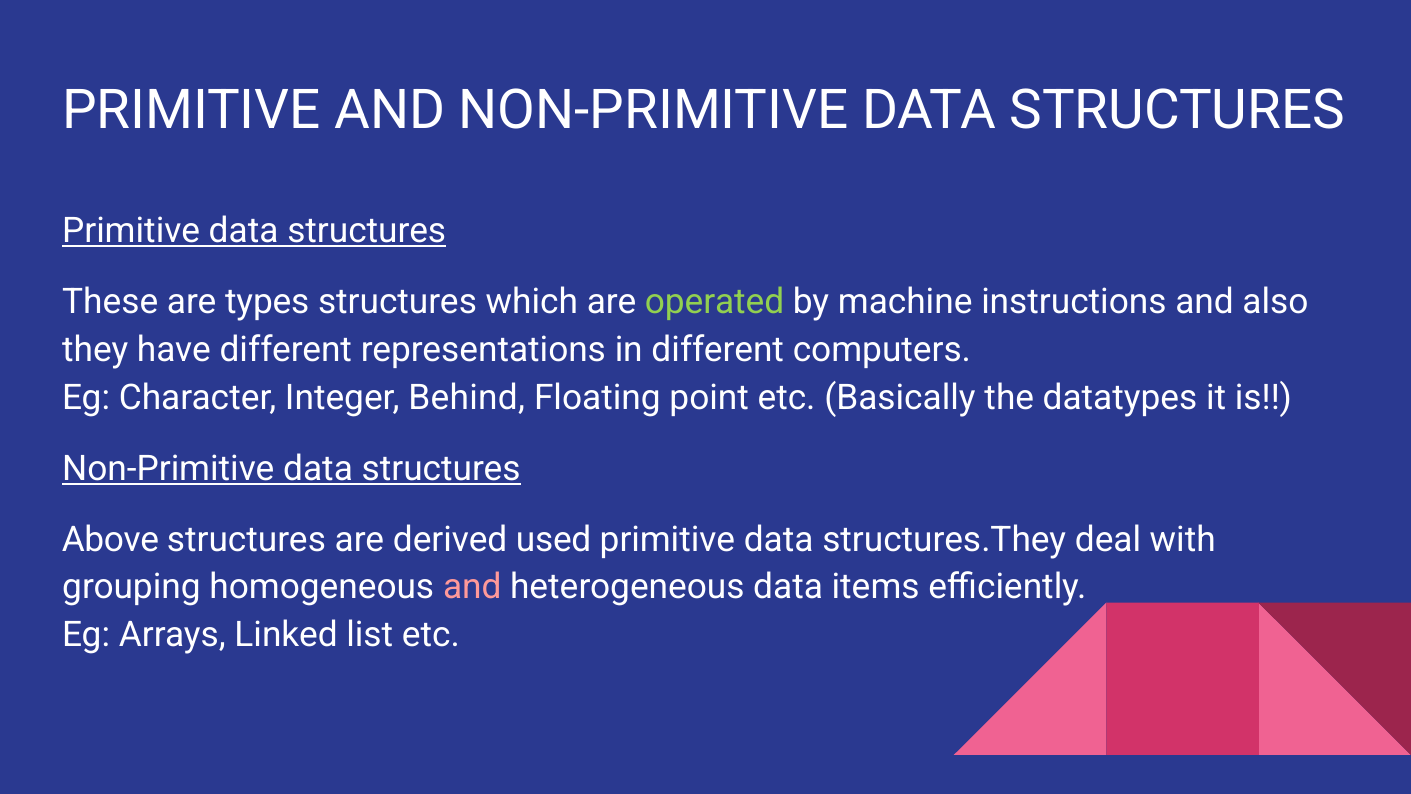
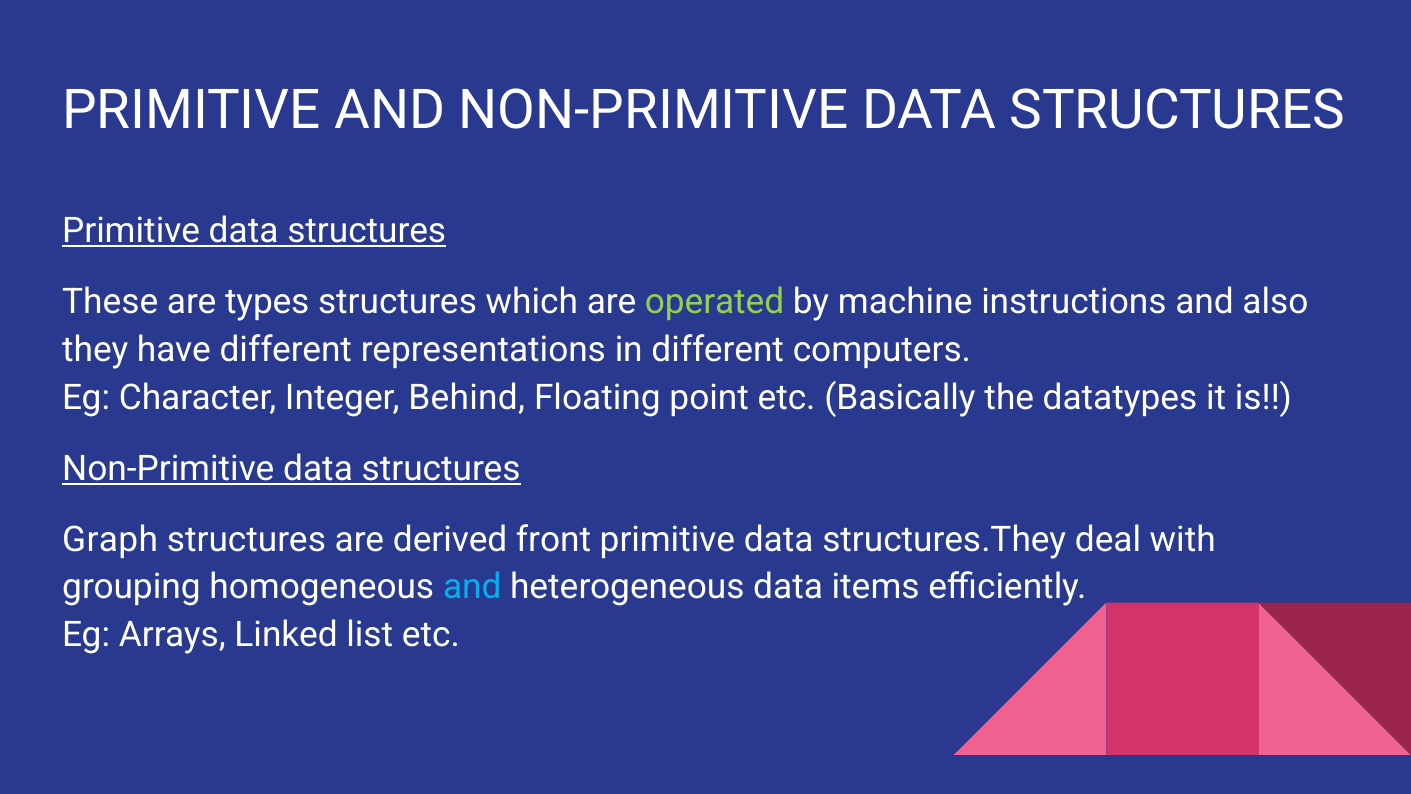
Above: Above -> Graph
used: used -> front
and at (472, 587) colour: pink -> light blue
